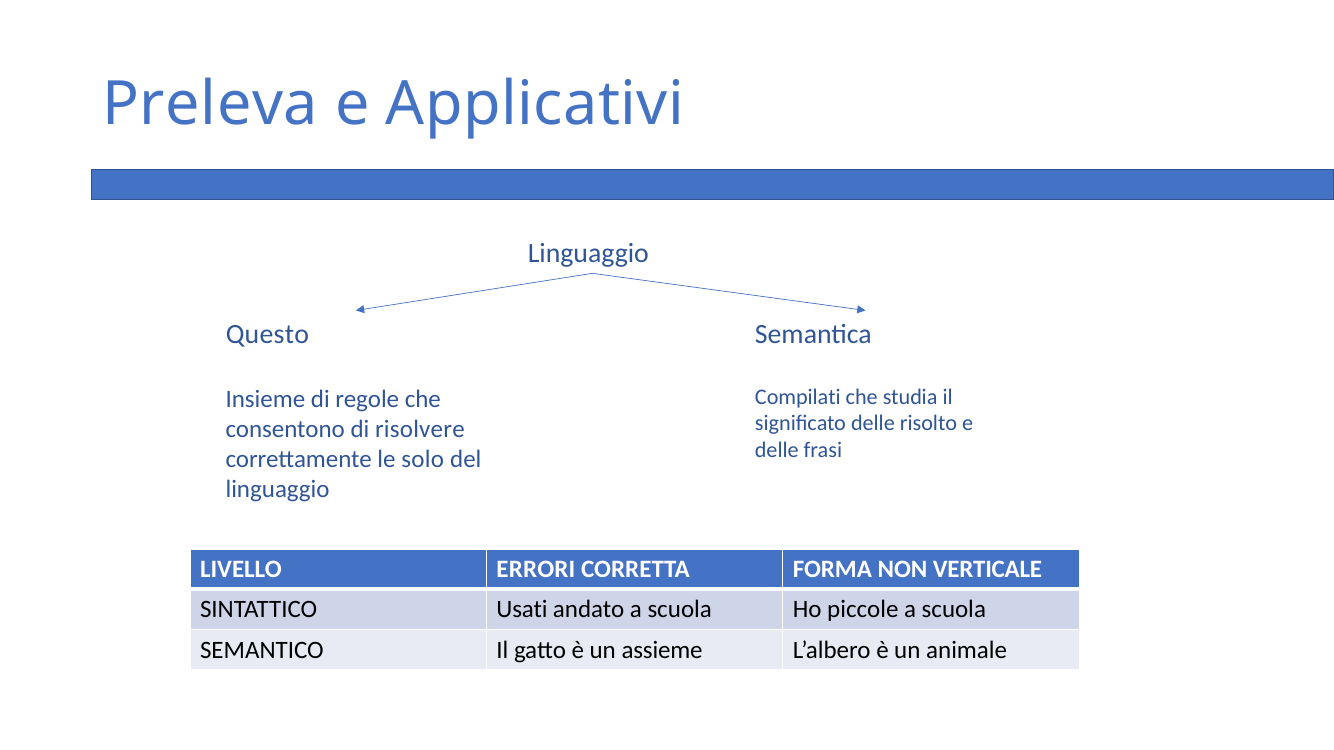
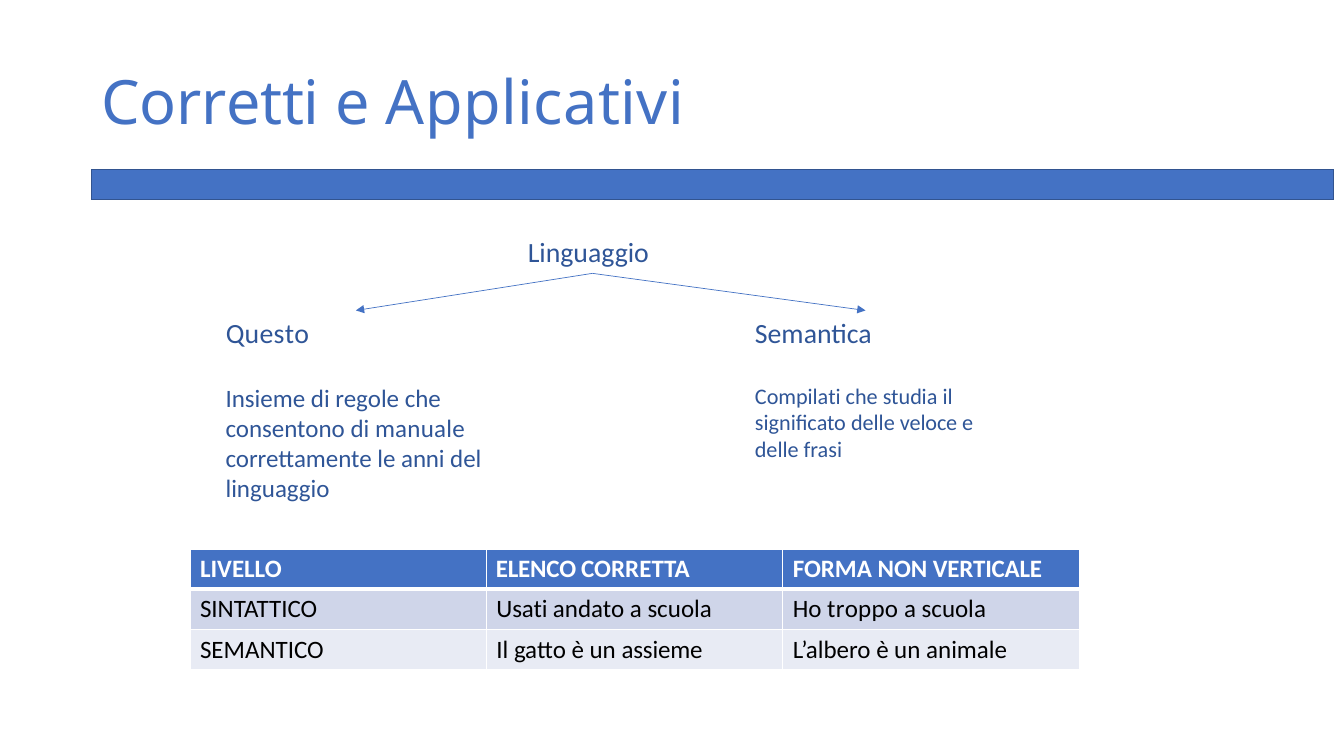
Preleva: Preleva -> Corretti
risolto: risolto -> veloce
risolvere: risolvere -> manuale
solo: solo -> anni
ERRORI: ERRORI -> ELENCO
piccole: piccole -> troppo
